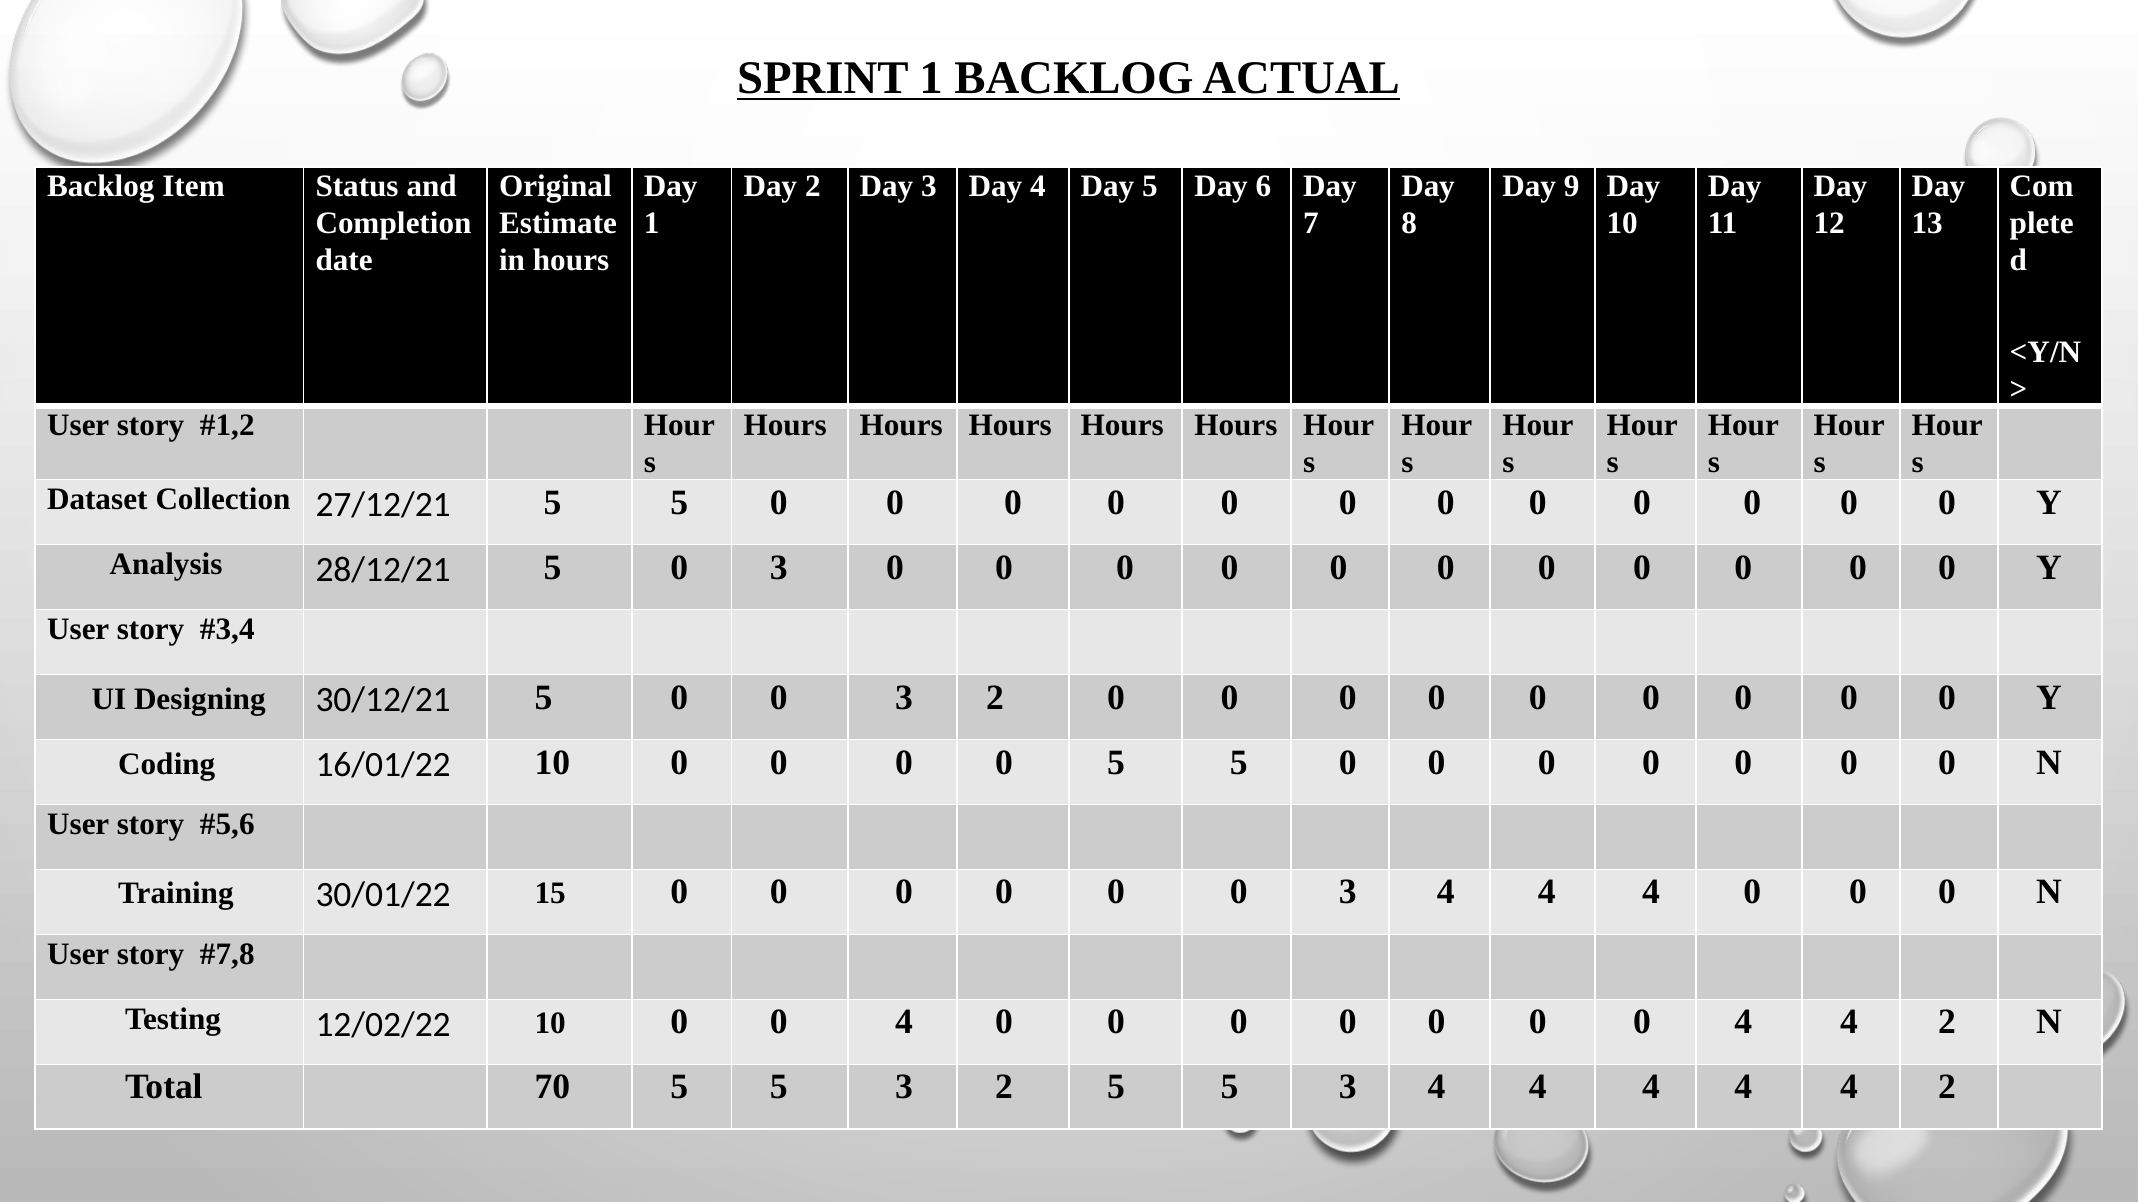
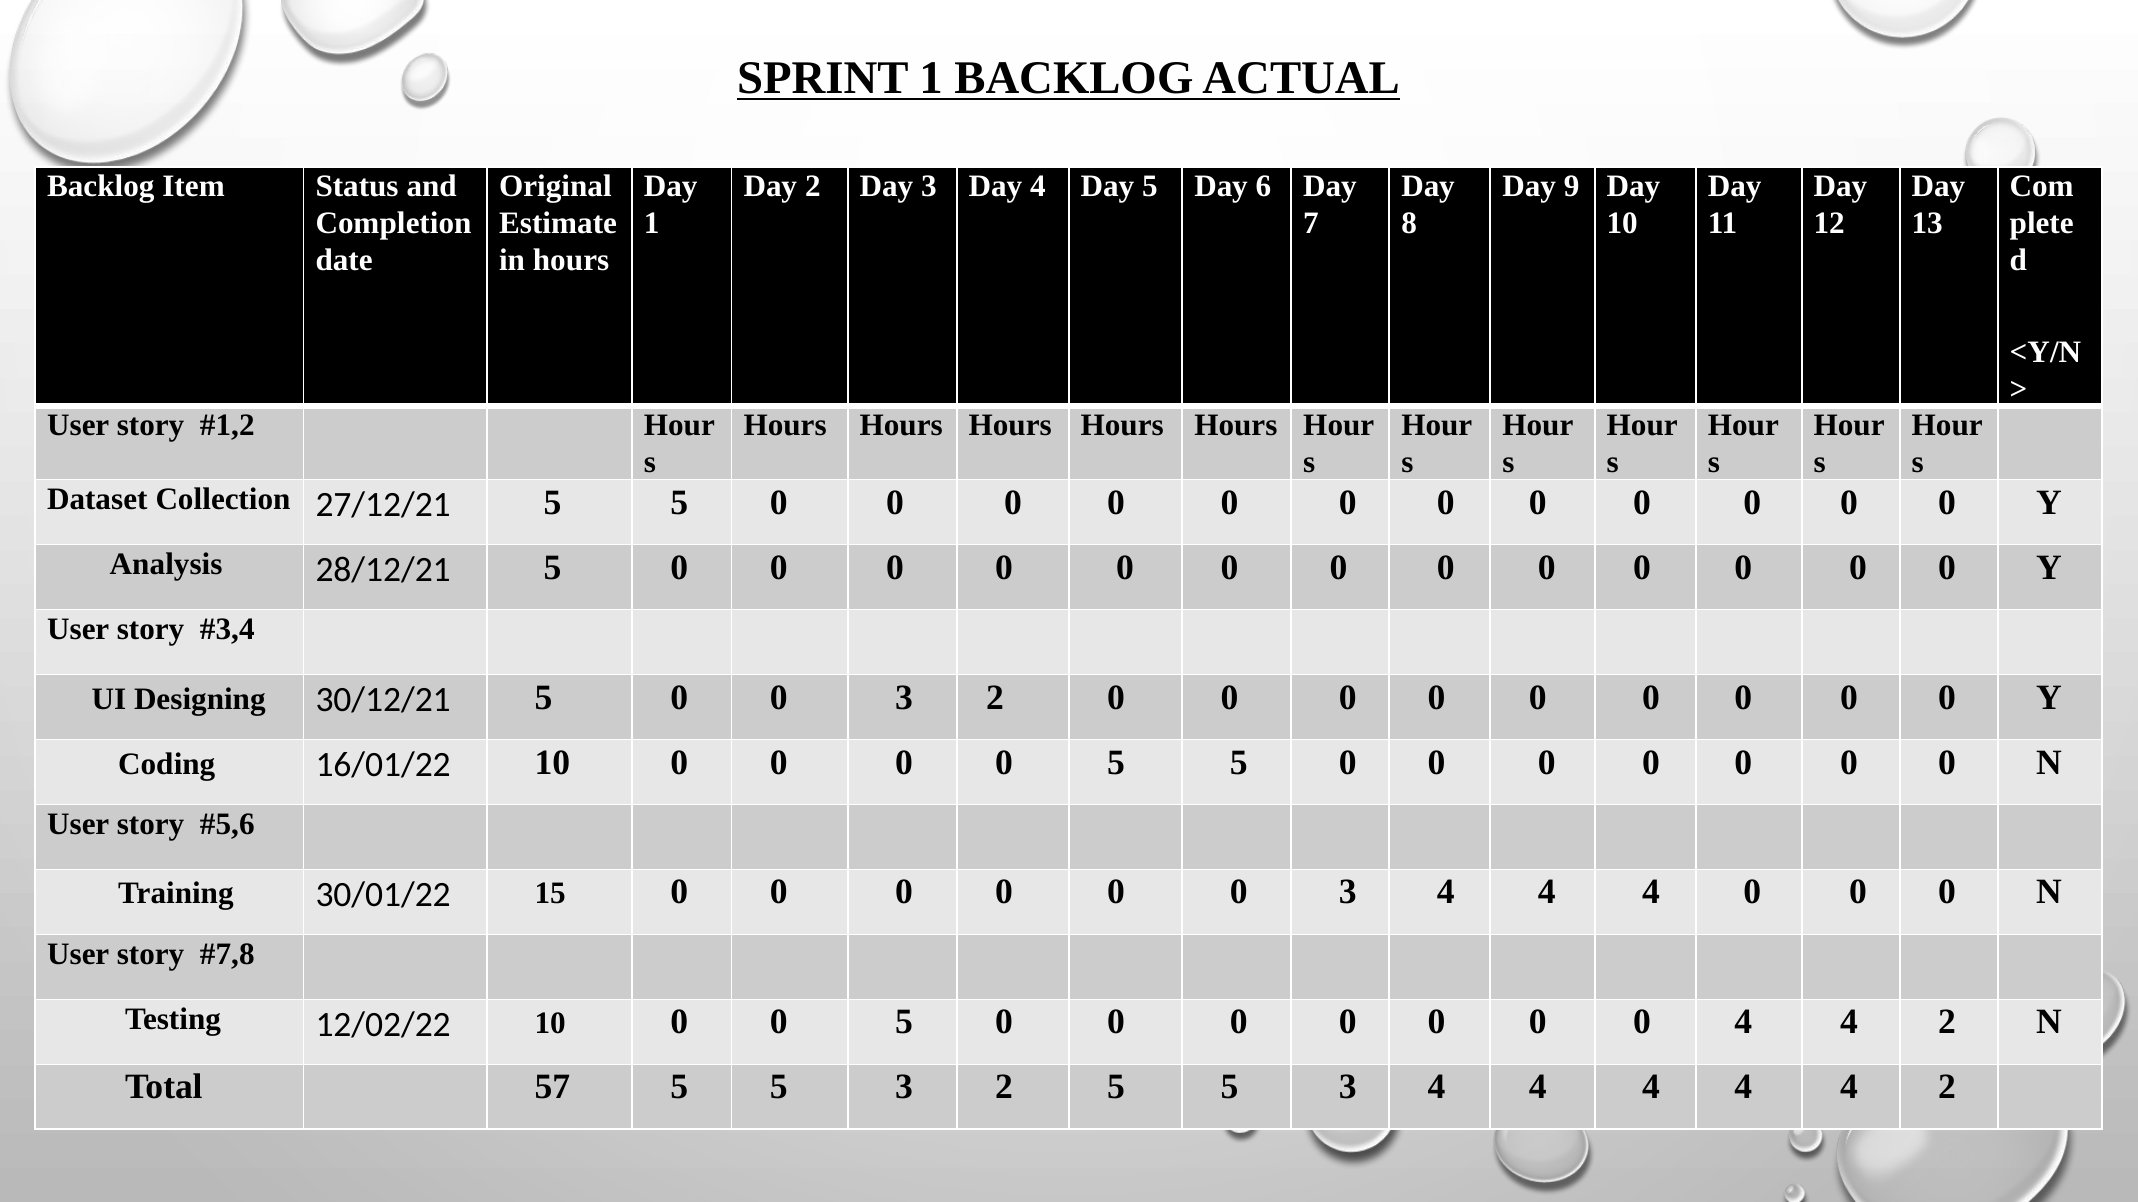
28/12/21 5 0 3: 3 -> 0
10 0 0 4: 4 -> 5
70: 70 -> 57
